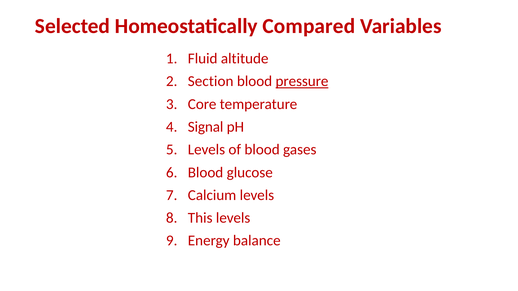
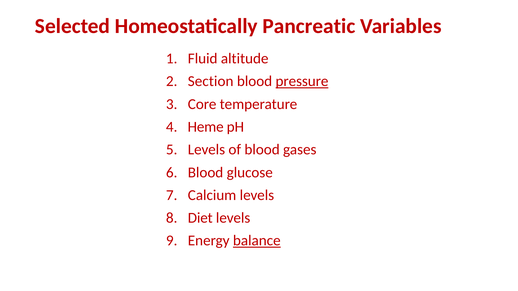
Compared: Compared -> Pancreatic
Signal: Signal -> Heme
This: This -> Diet
balance underline: none -> present
